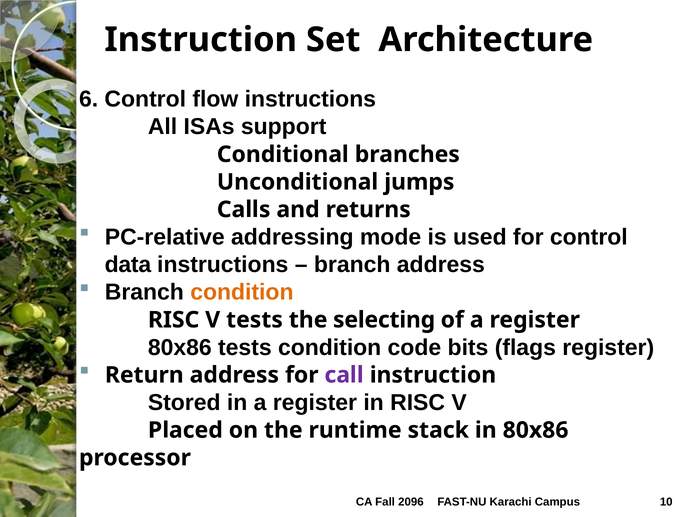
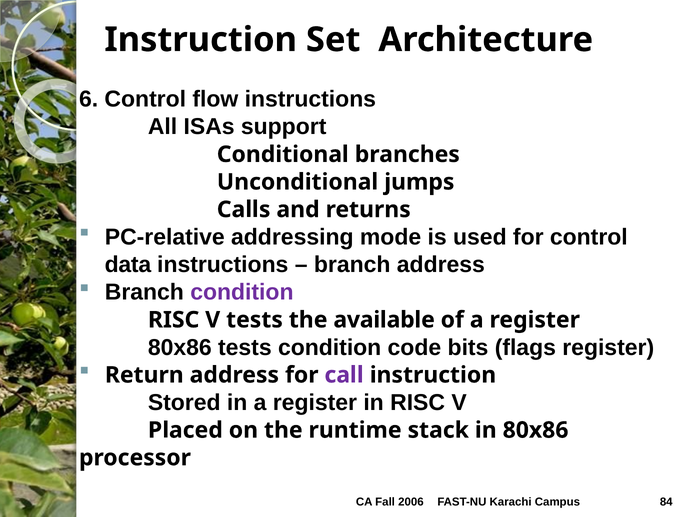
condition at (242, 292) colour: orange -> purple
selecting: selecting -> available
2096: 2096 -> 2006
10: 10 -> 84
